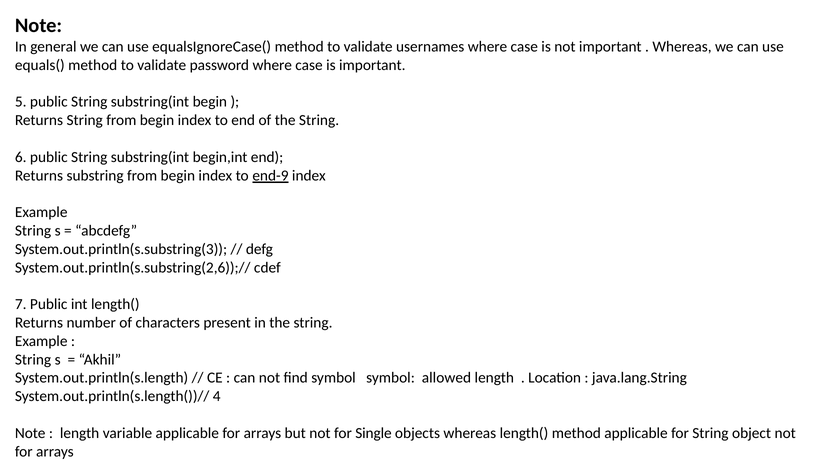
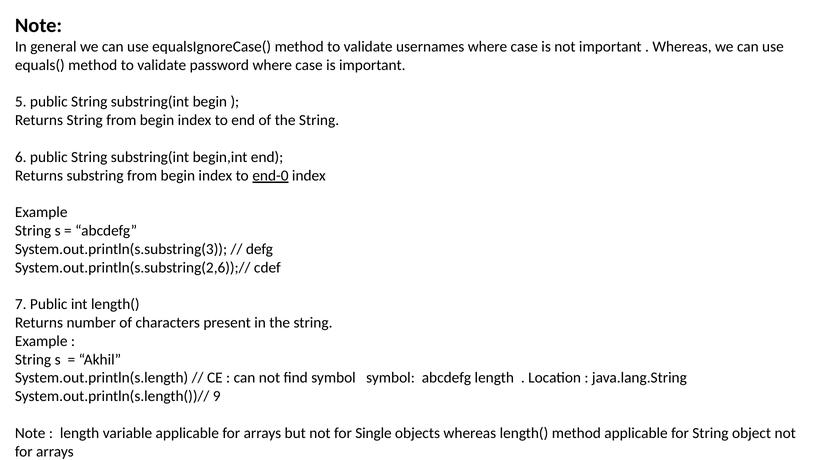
end-9: end-9 -> end-0
symbol allowed: allowed -> abcdefg
4: 4 -> 9
